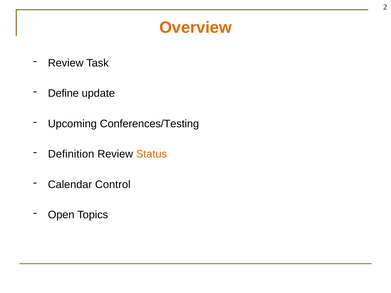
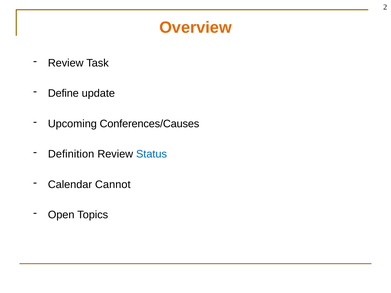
Conferences/Testing: Conferences/Testing -> Conferences/Causes
Status colour: orange -> blue
Control: Control -> Cannot
